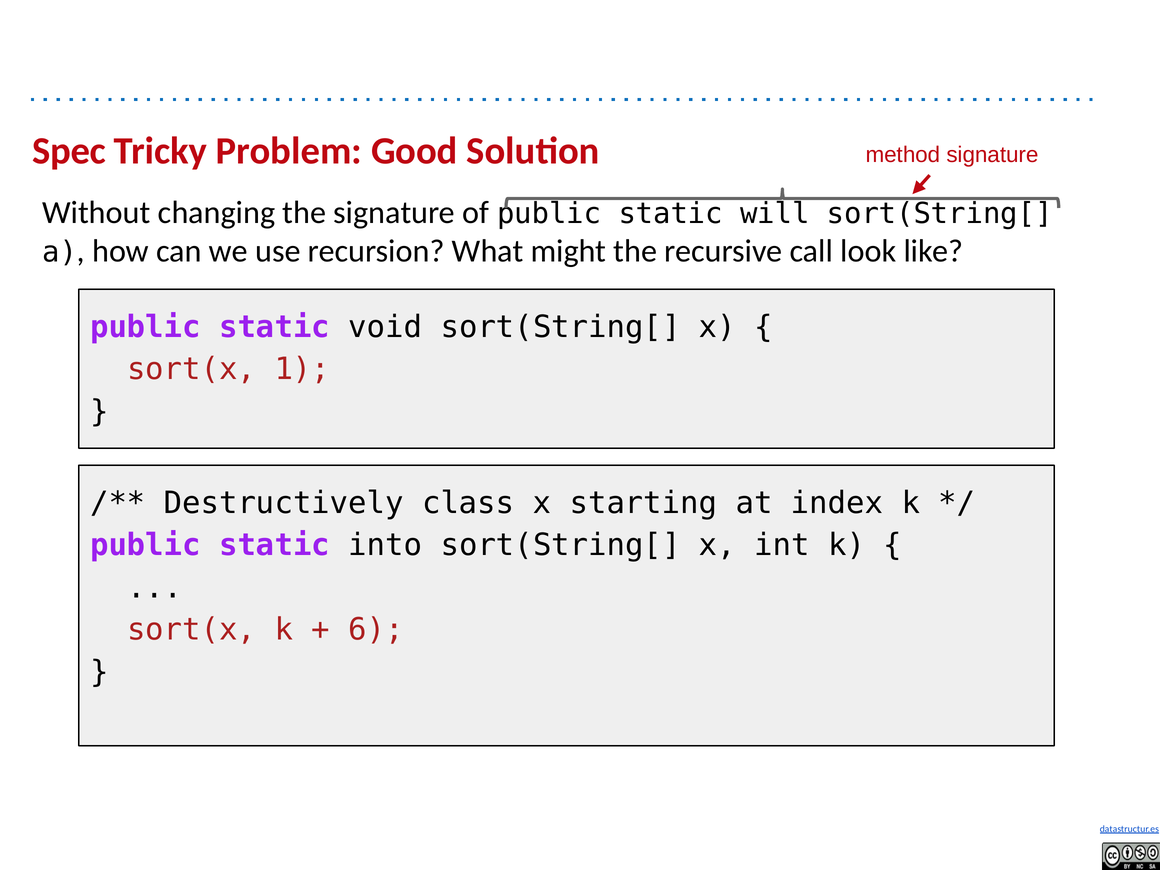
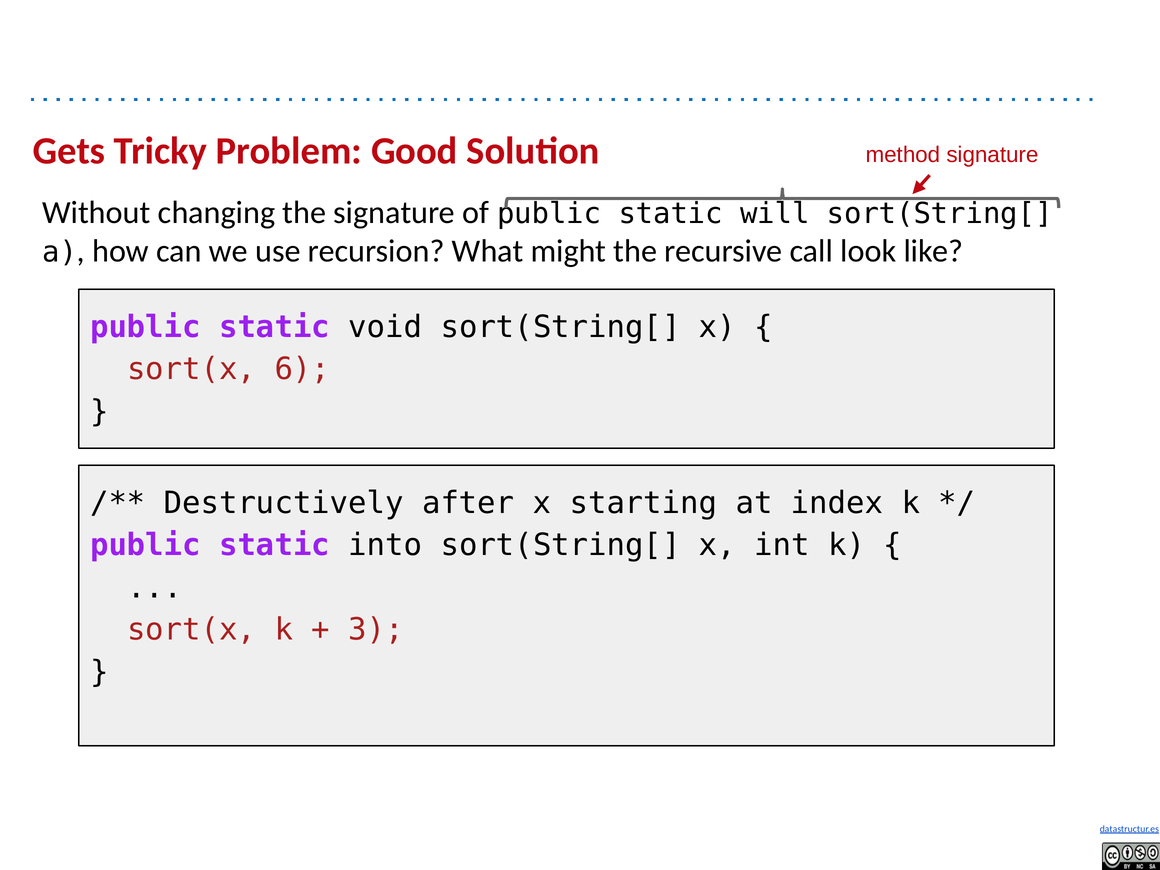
Spec: Spec -> Gets
1: 1 -> 6
class: class -> after
6: 6 -> 3
